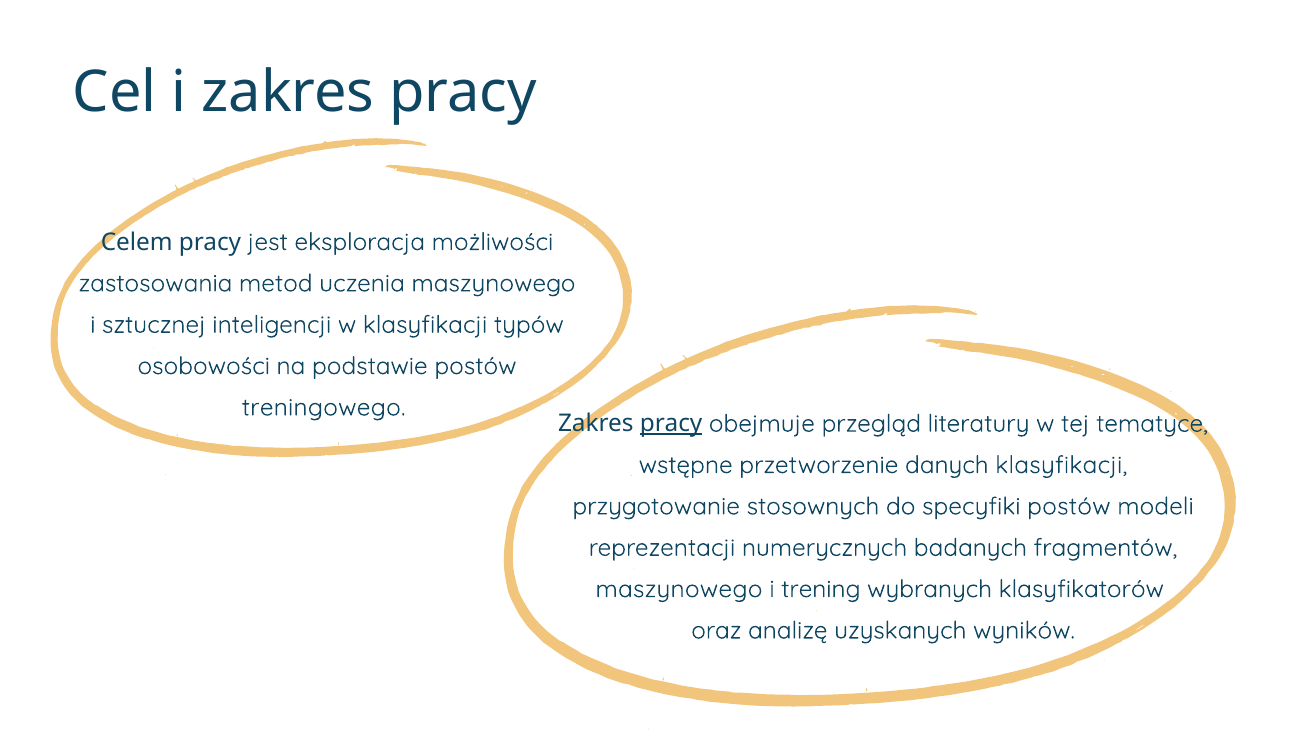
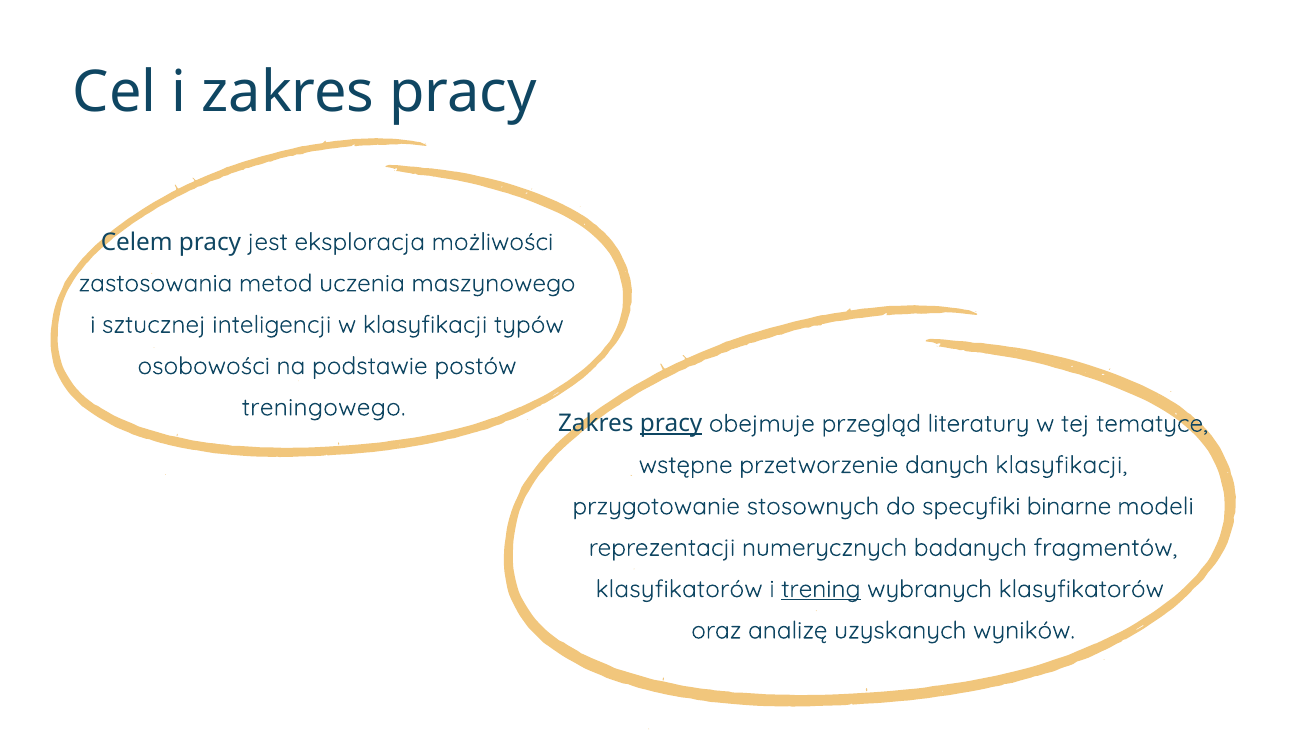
specyfiki postów: postów -> binarne
maszynowego at (679, 589): maszynowego -> klasyfikatorów
trening underline: none -> present
